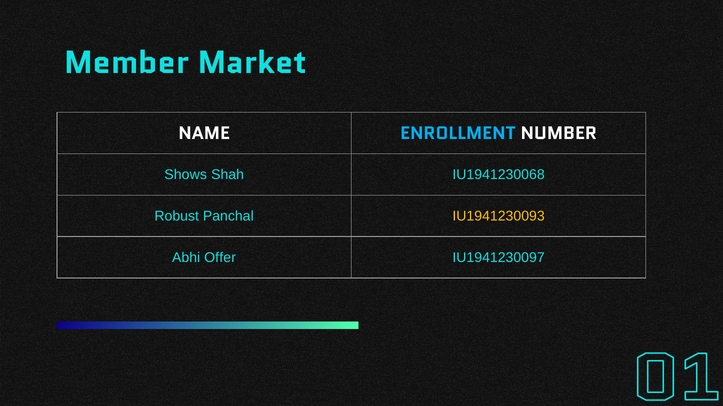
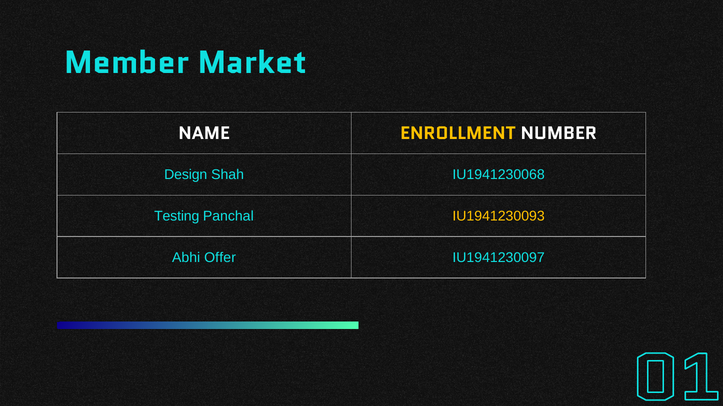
ENROLLMENT colour: light blue -> yellow
Shows: Shows -> Design
Robust: Robust -> Testing
